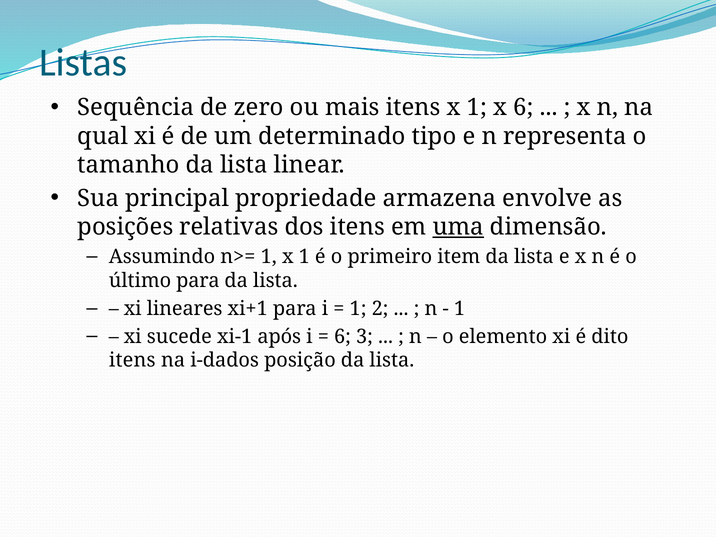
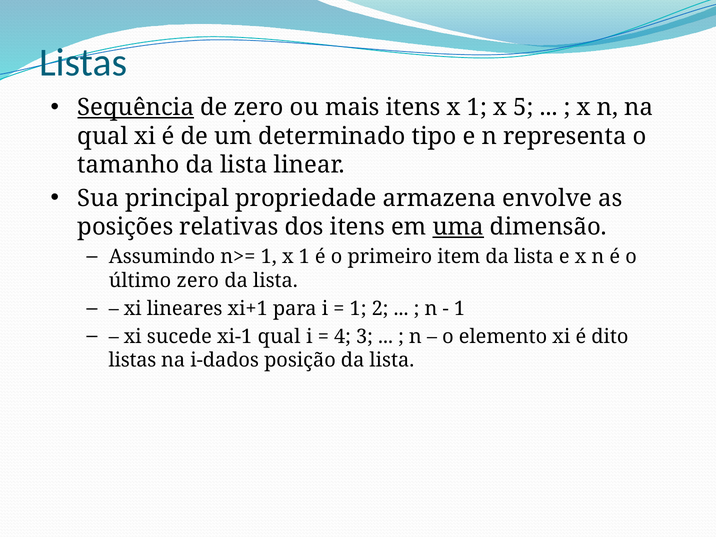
Sequência underline: none -> present
x 6: 6 -> 5
último para: para -> zero
xi-1 após: após -> qual
6 at (343, 336): 6 -> 4
itens at (132, 360): itens -> listas
